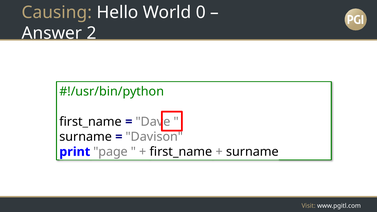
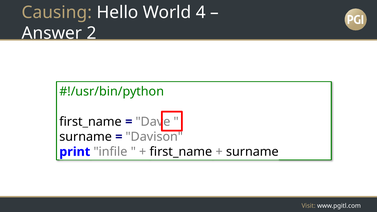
0: 0 -> 4
page: page -> infile
